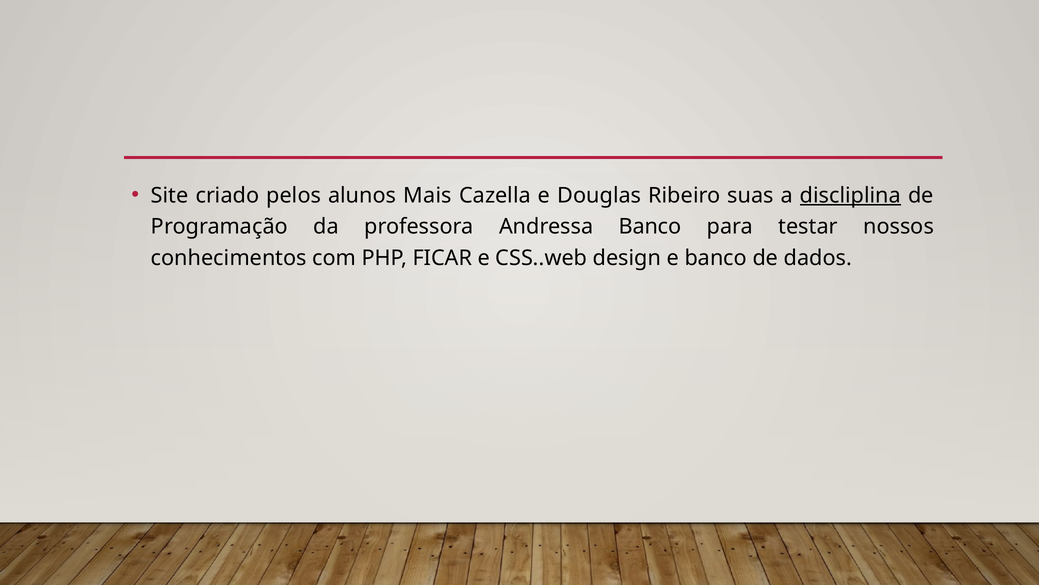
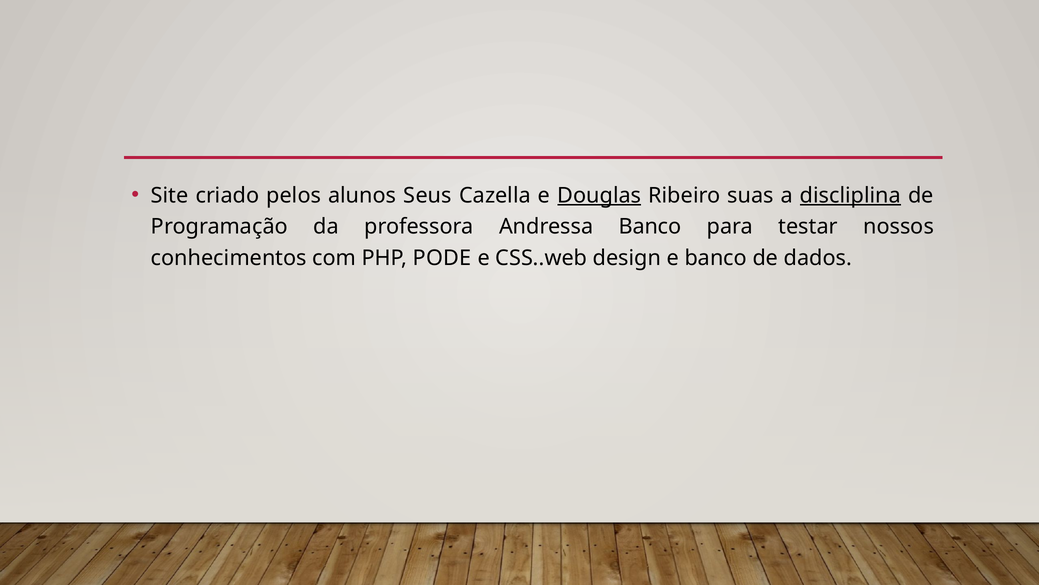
Mais: Mais -> Seus
Douglas underline: none -> present
FICAR: FICAR -> PODE
